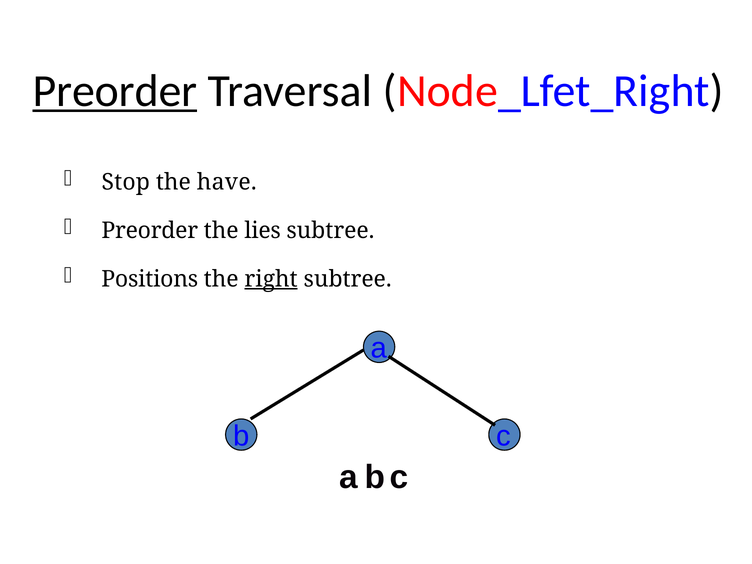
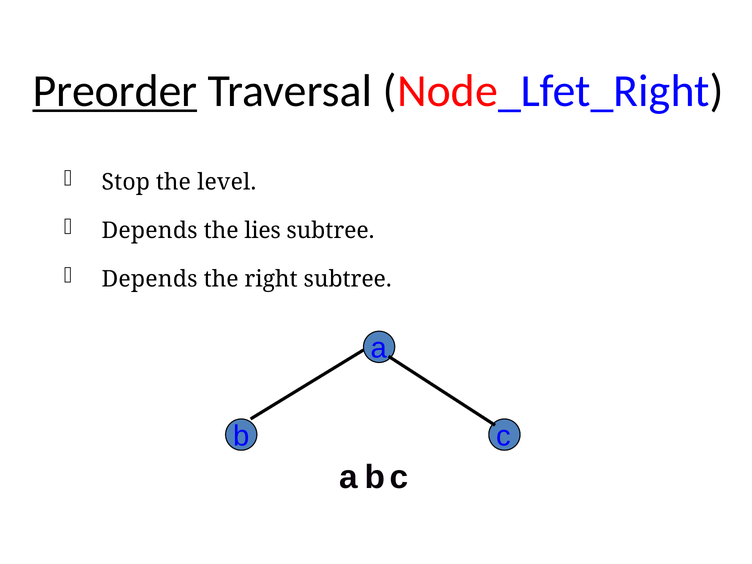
have: have -> level
Preorder at (150, 231): Preorder -> Depends
Positions at (150, 279): Positions -> Depends
right underline: present -> none
